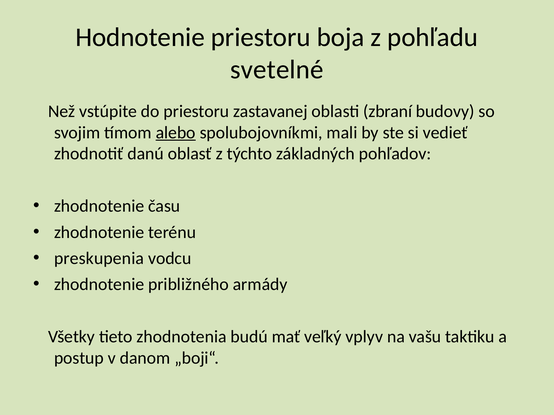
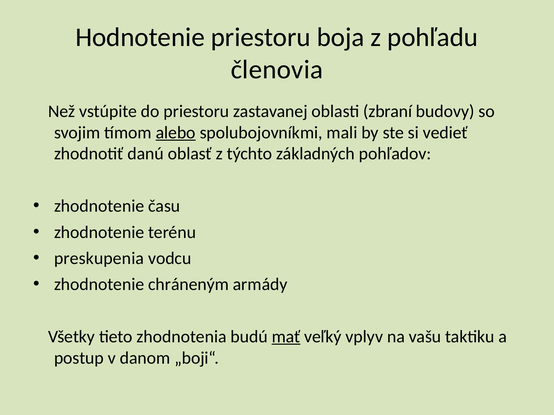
svetelné: svetelné -> členovia
približného: približného -> chráneným
mať underline: none -> present
